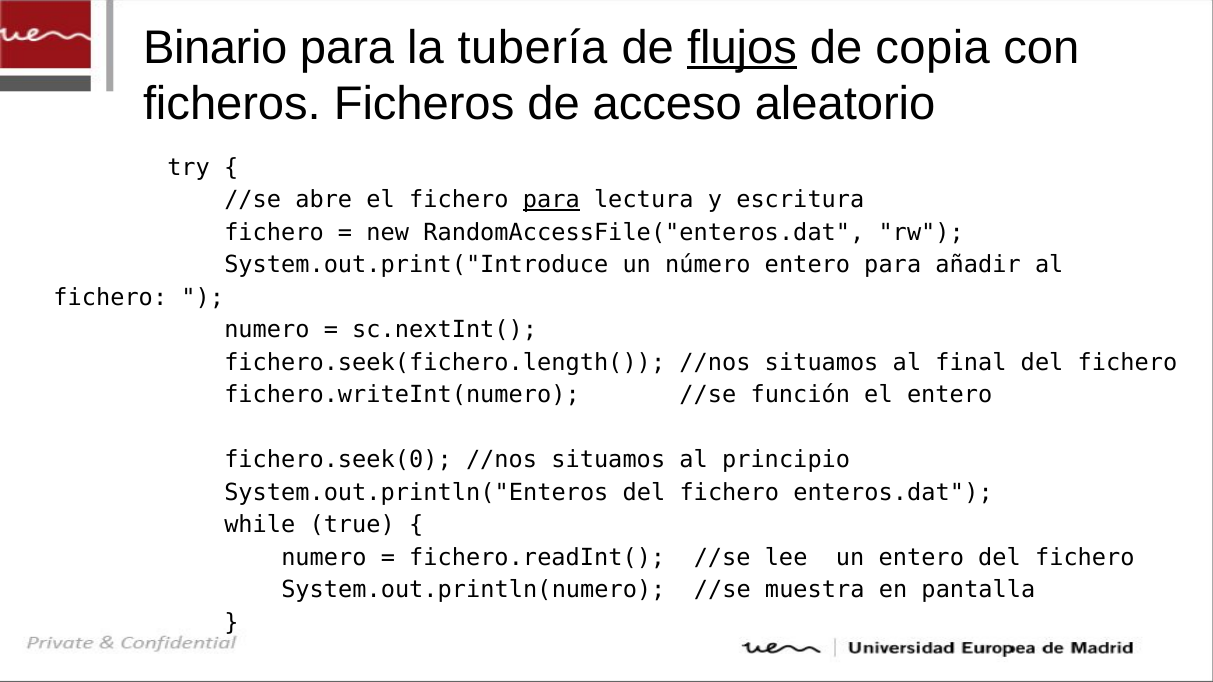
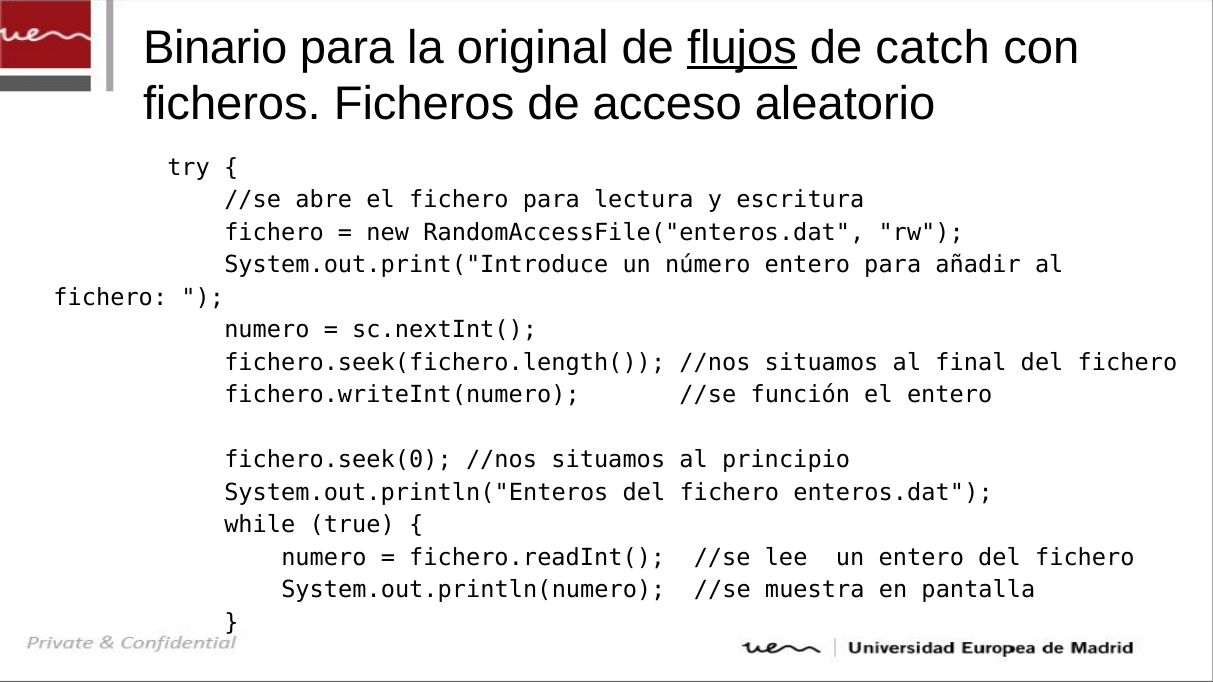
tubería: tubería -> original
copia: copia -> catch
para at (551, 200) underline: present -> none
